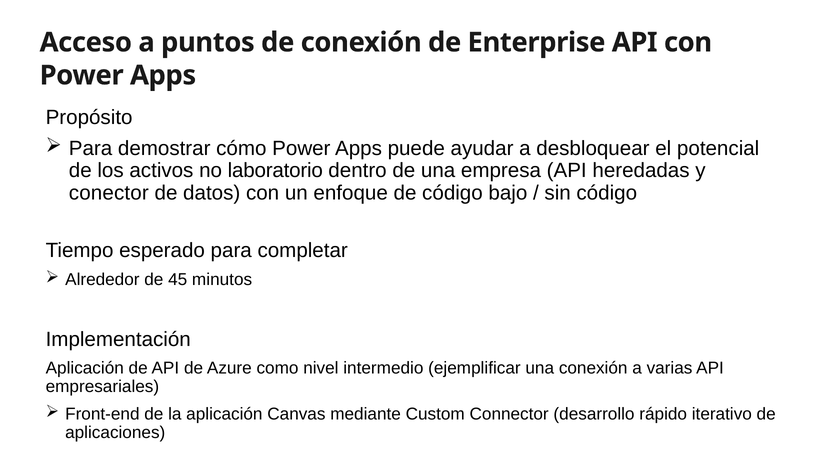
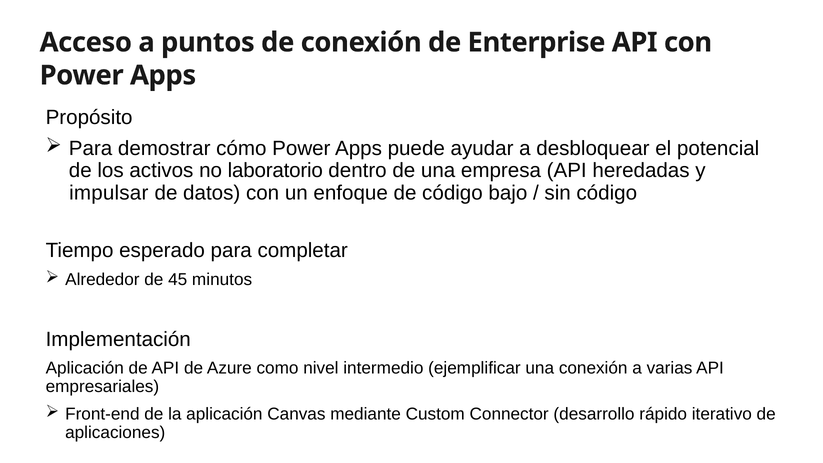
conector: conector -> impulsar
